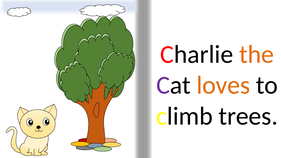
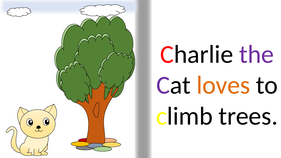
the colour: orange -> purple
